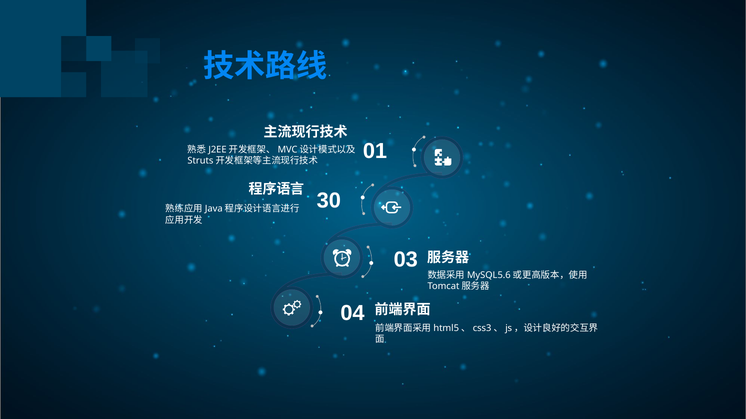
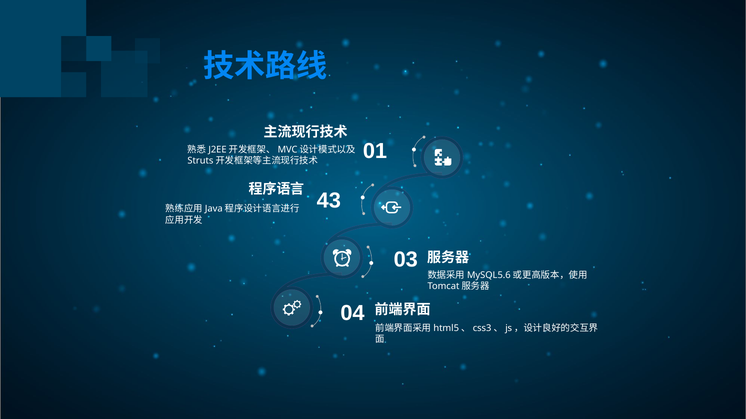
30: 30 -> 43
